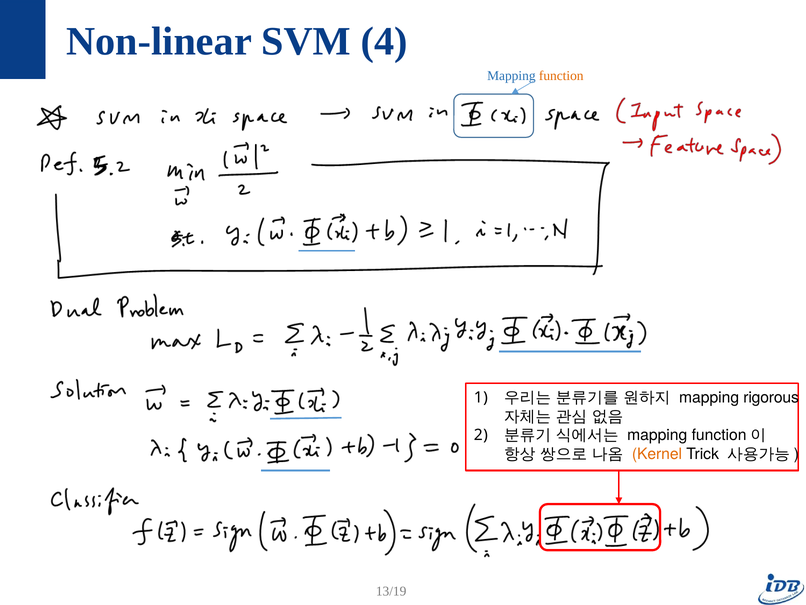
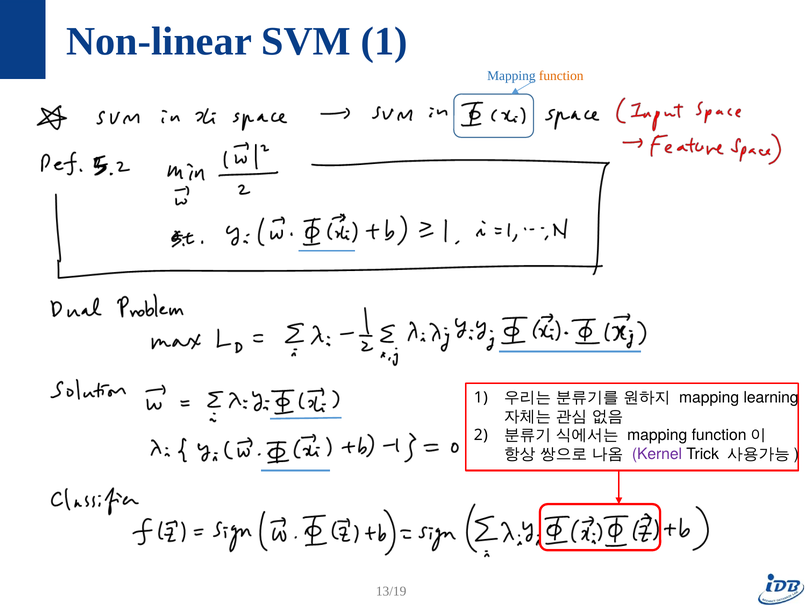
SVM 4: 4 -> 1
rigorous: rigorous -> learning
Kernel colour: orange -> purple
